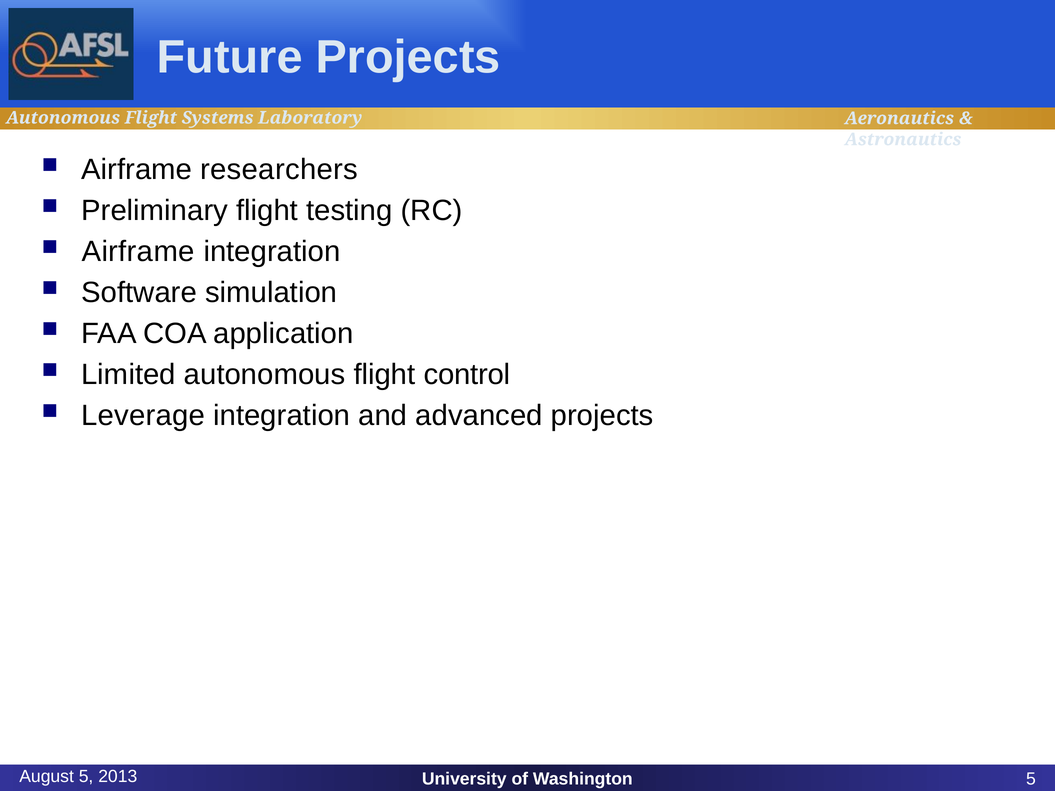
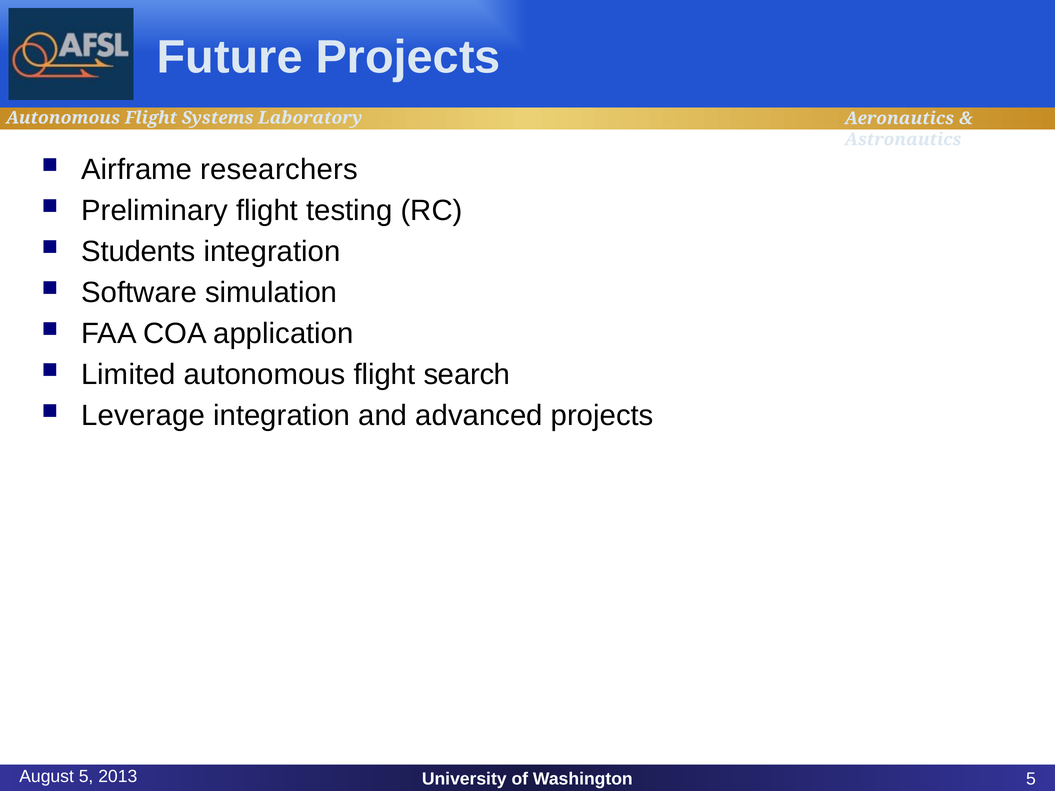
Airframe at (138, 252): Airframe -> Students
control: control -> search
